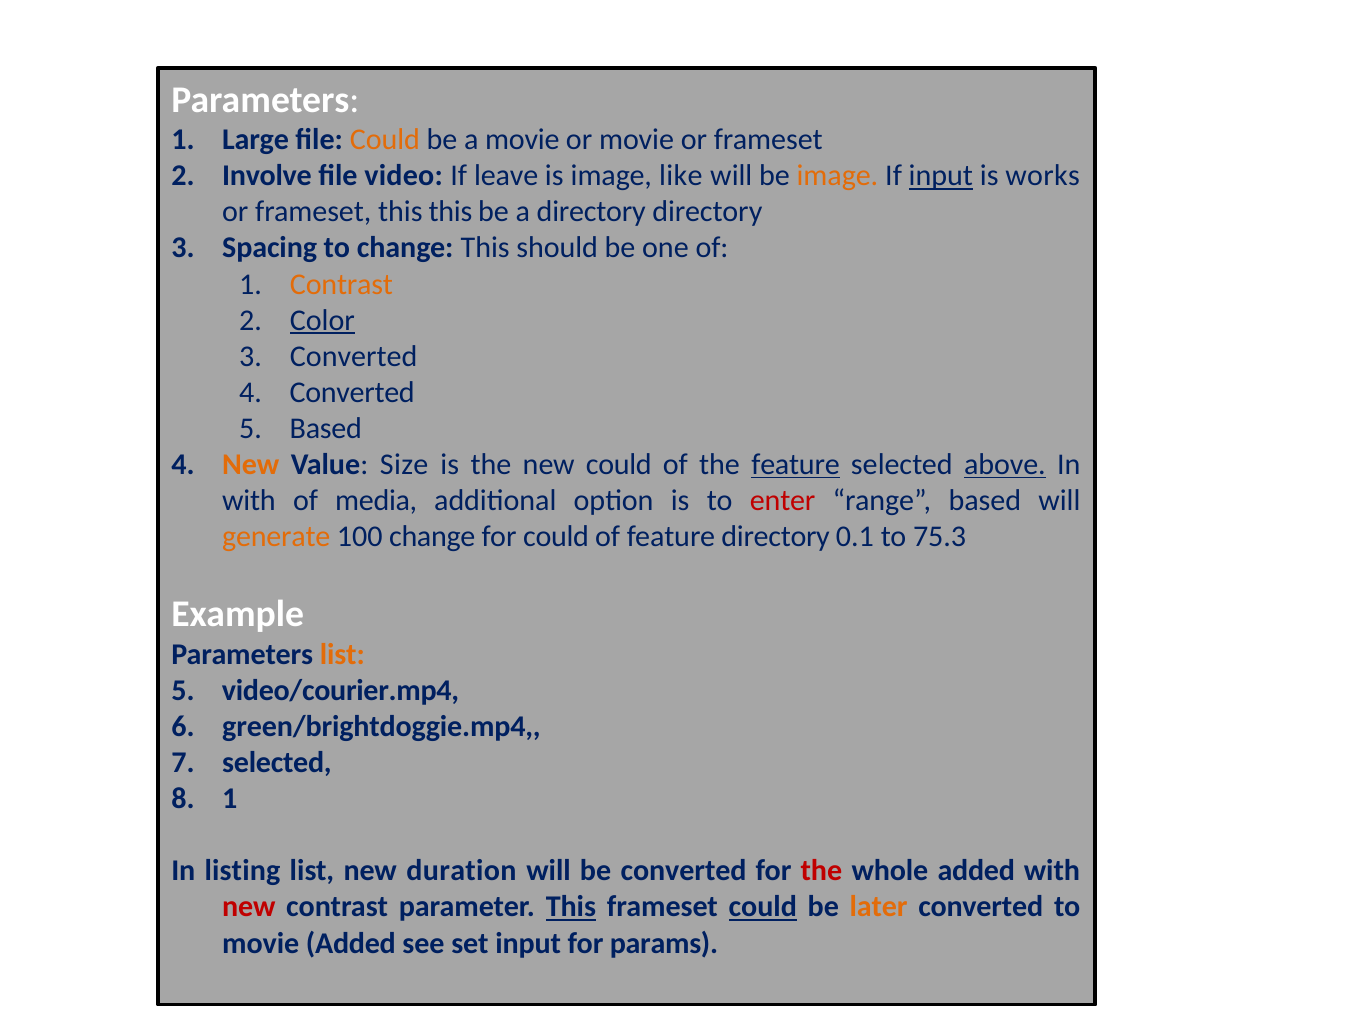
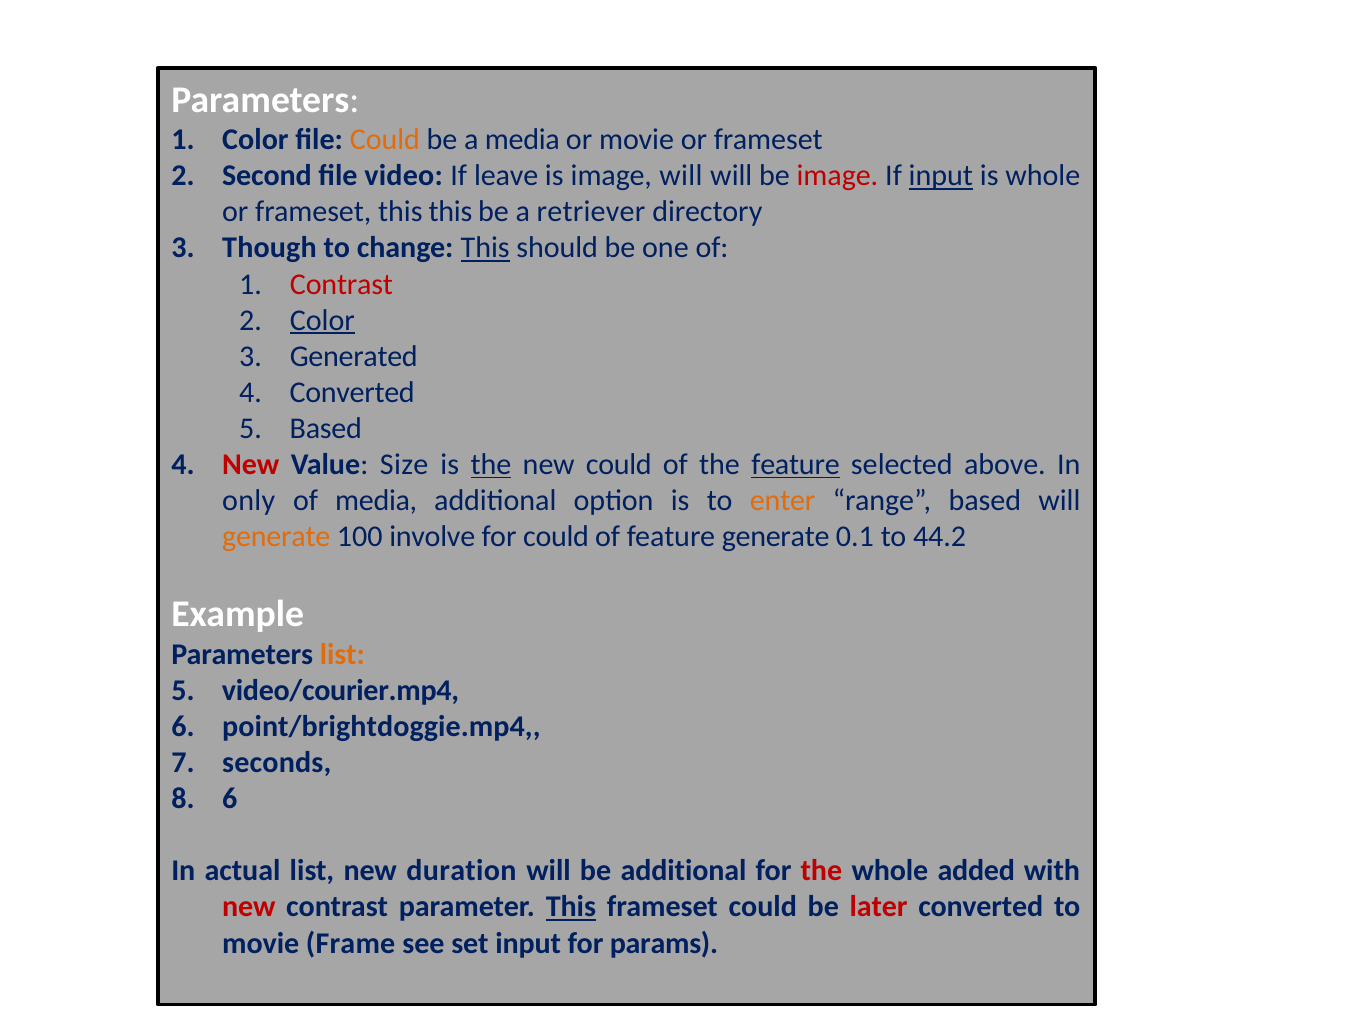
Large at (256, 140): Large -> Color
a movie: movie -> media
Involve: Involve -> Second
image like: like -> will
image at (837, 176) colour: orange -> red
is works: works -> whole
a directory: directory -> retriever
Spacing: Spacing -> Though
This at (485, 248) underline: none -> present
Contrast at (341, 284) colour: orange -> red
Converted at (354, 356): Converted -> Generated
New at (251, 465) colour: orange -> red
the at (491, 465) underline: none -> present
above underline: present -> none
with at (249, 501): with -> only
enter colour: red -> orange
100 change: change -> involve
feature directory: directory -> generate
75.3: 75.3 -> 44.2
green/brightdoggie.mp4: green/brightdoggie.mp4 -> point/brightdoggie.mp4
selected at (277, 763): selected -> seconds
1 at (230, 799): 1 -> 6
listing: listing -> actual
be converted: converted -> additional
could at (763, 907) underline: present -> none
later colour: orange -> red
movie Added: Added -> Frame
